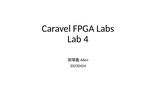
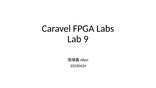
4: 4 -> 9
